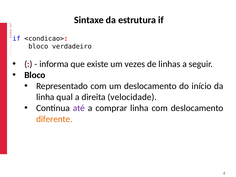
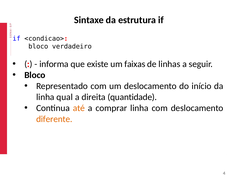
vezes: vezes -> faixas
velocidade: velocidade -> quantidade
até colour: purple -> orange
